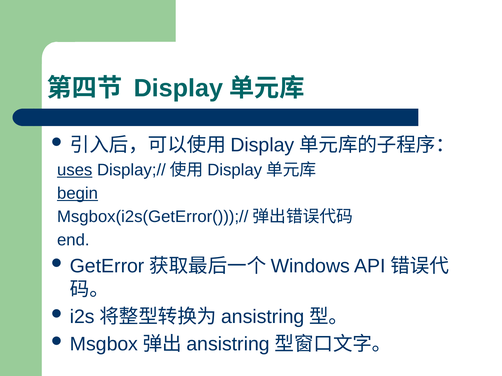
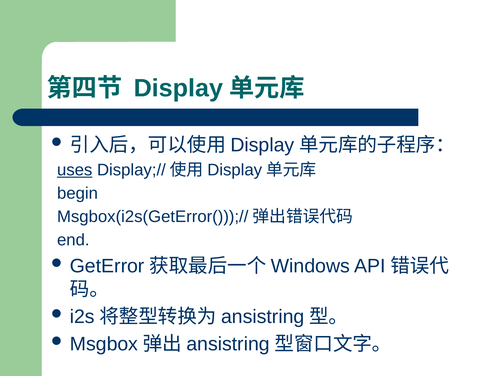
begin underline: present -> none
